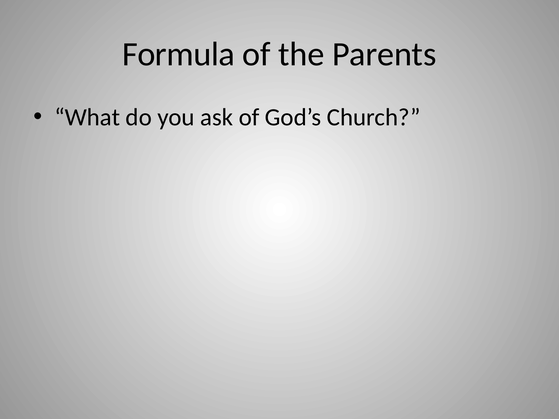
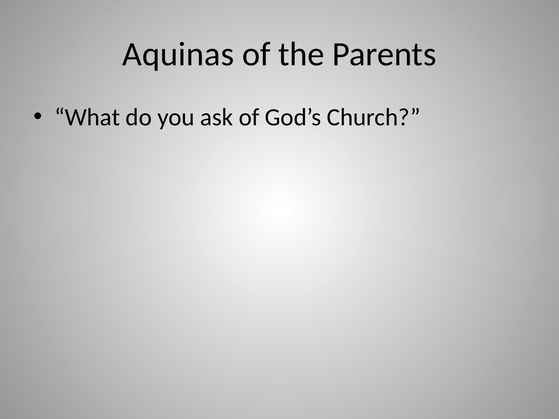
Formula: Formula -> Aquinas
